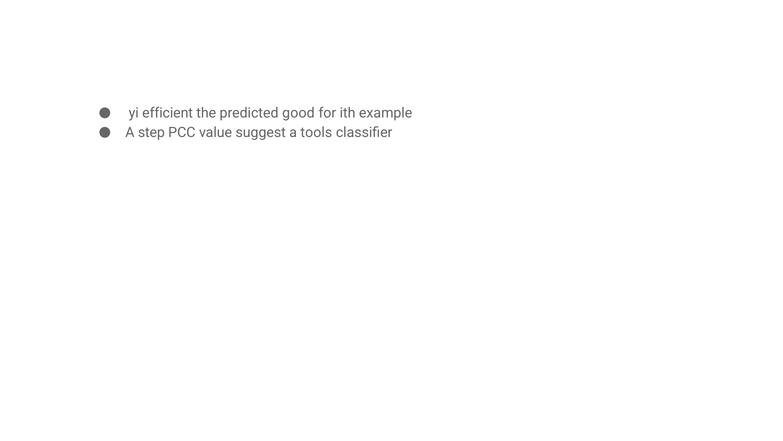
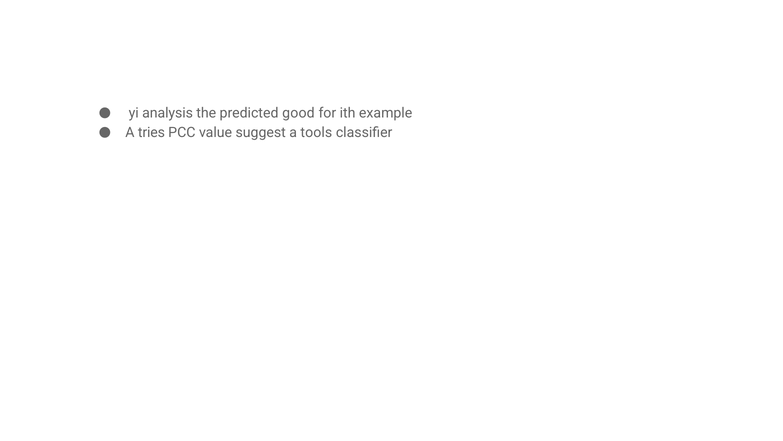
efficient: efficient -> analysis
step: step -> tries
